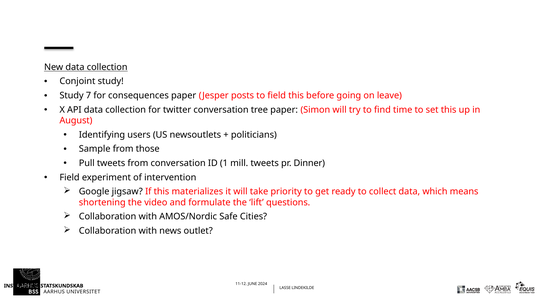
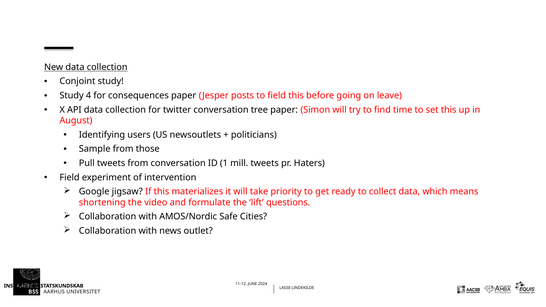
7: 7 -> 4
Dinner: Dinner -> Haters
